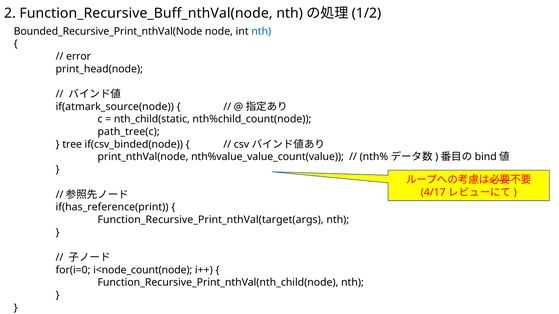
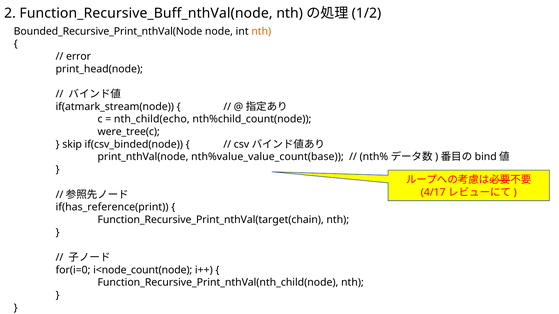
nth at (261, 31) colour: blue -> orange
if(atmark_source(node: if(atmark_source(node -> if(atmark_stream(node
nth_child(static: nth_child(static -> nth_child(echo
path_tree(c: path_tree(c -> were_tree(c
tree: tree -> skip
nth%value_value_count(value: nth%value_value_count(value -> nth%value_value_count(base
Function_Recursive_Print_nthVal(target(args: Function_Recursive_Print_nthVal(target(args -> Function_Recursive_Print_nthVal(target(chain
